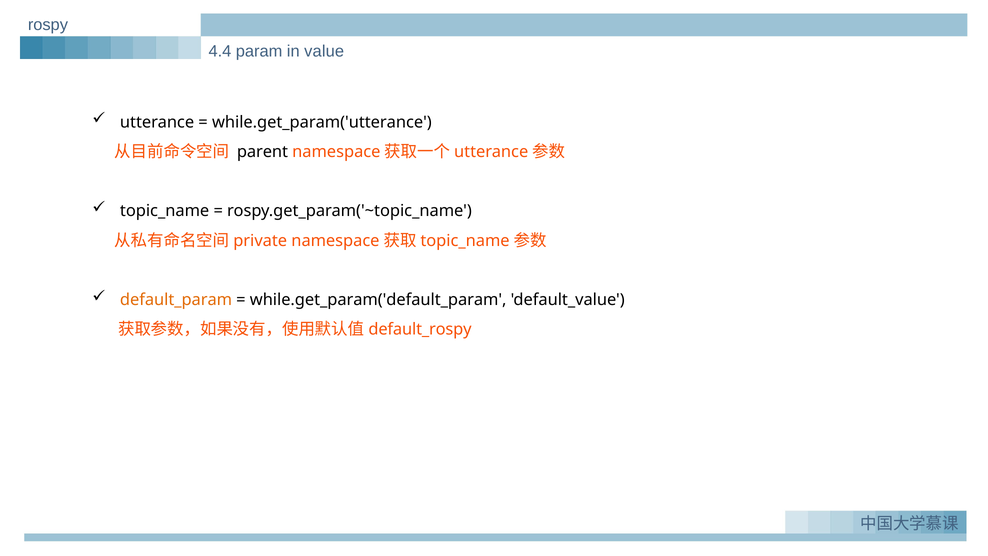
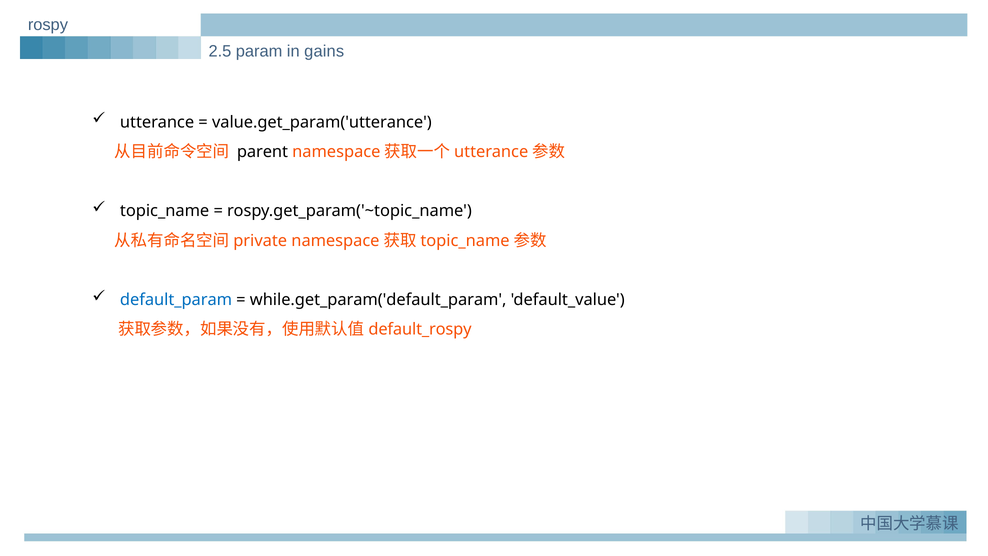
4.4: 4.4 -> 2.5
value: value -> gains
while.get_param('utterance: while.get_param('utterance -> value.get_param('utterance
default_param colour: orange -> blue
